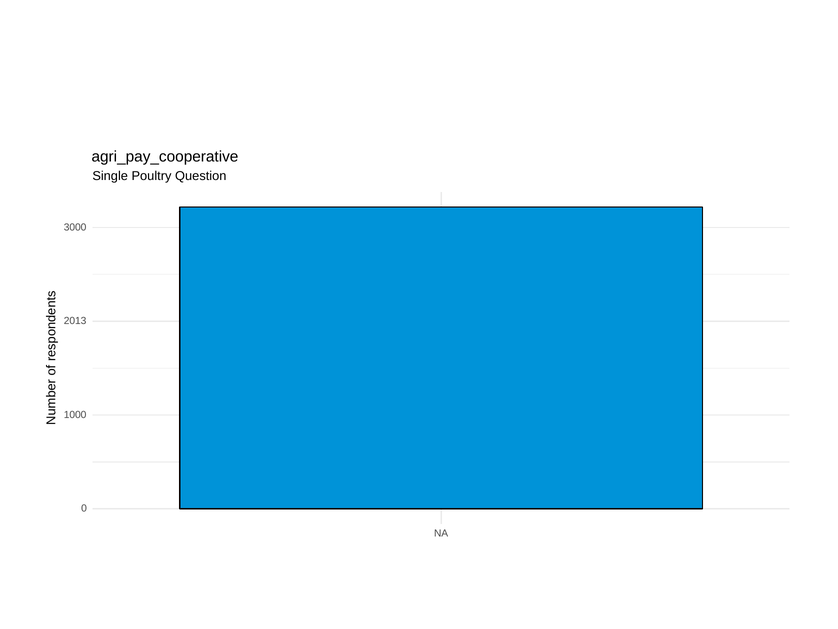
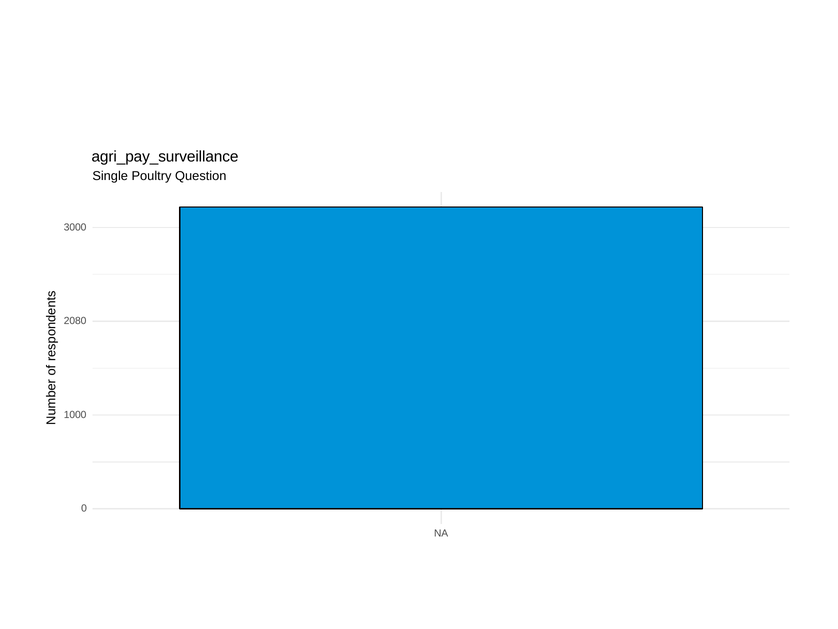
agri_pay_cooperative: agri_pay_cooperative -> agri_pay_surveillance
2013: 2013 -> 2080
